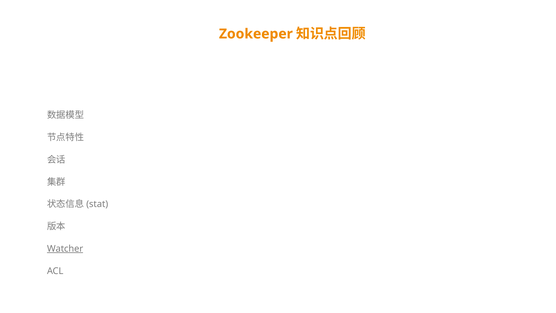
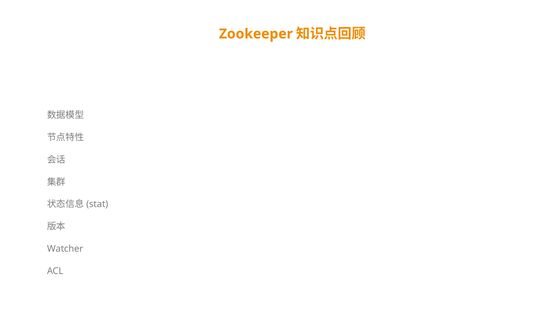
Watcher underline: present -> none
